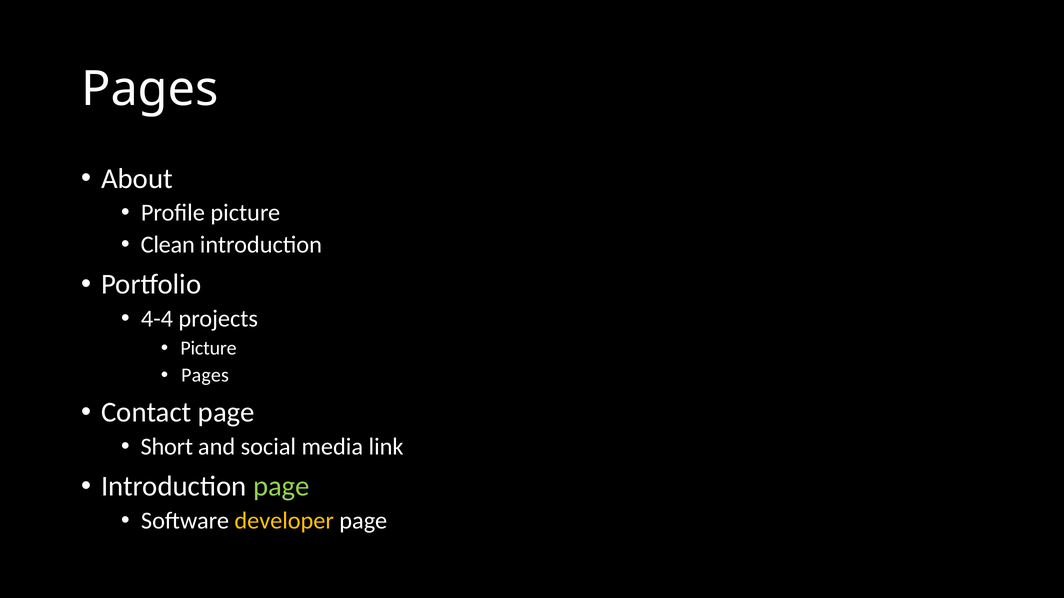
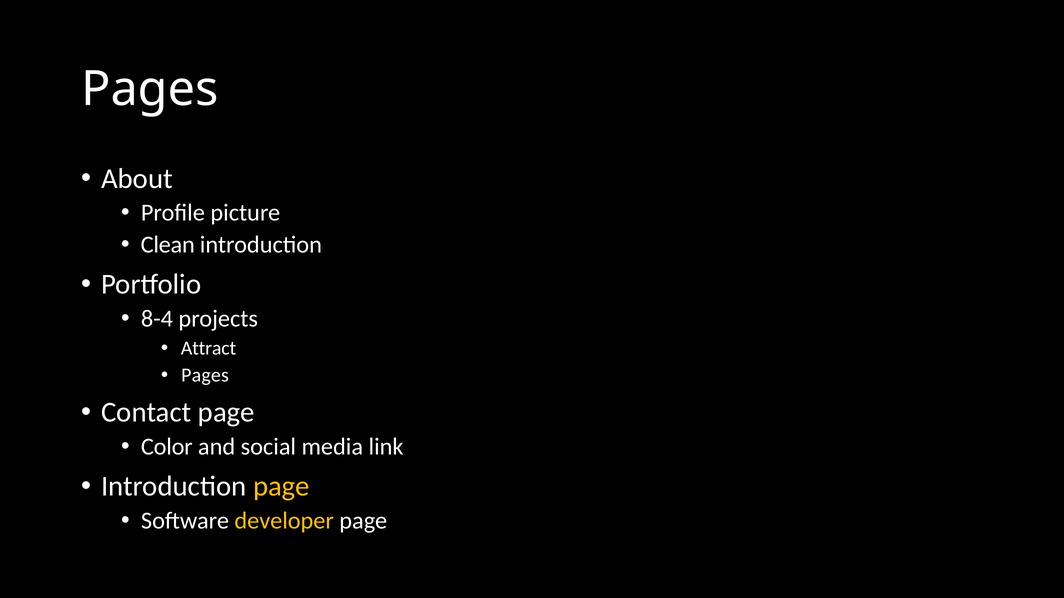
4-4: 4-4 -> 8-4
Picture at (209, 348): Picture -> Attract
Short: Short -> Color
page at (281, 487) colour: light green -> yellow
